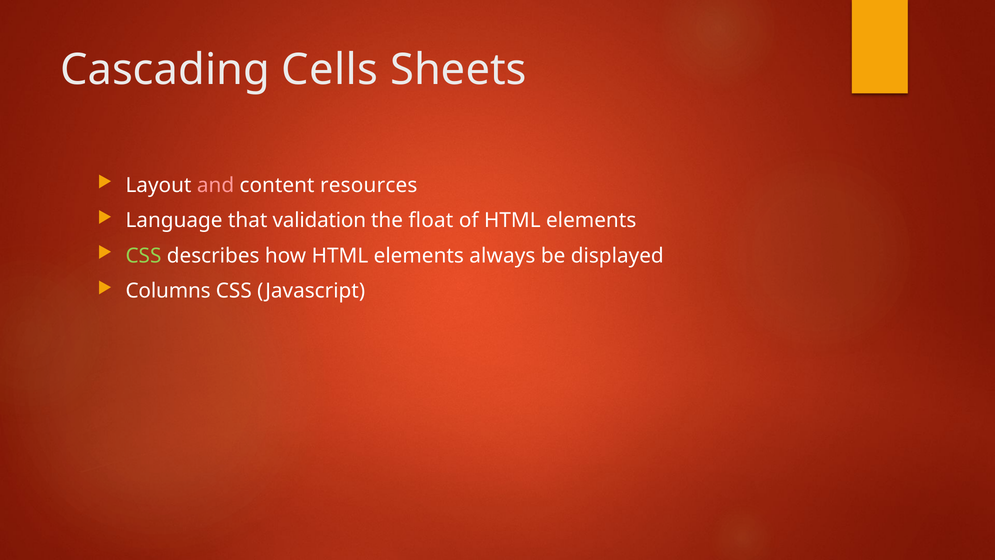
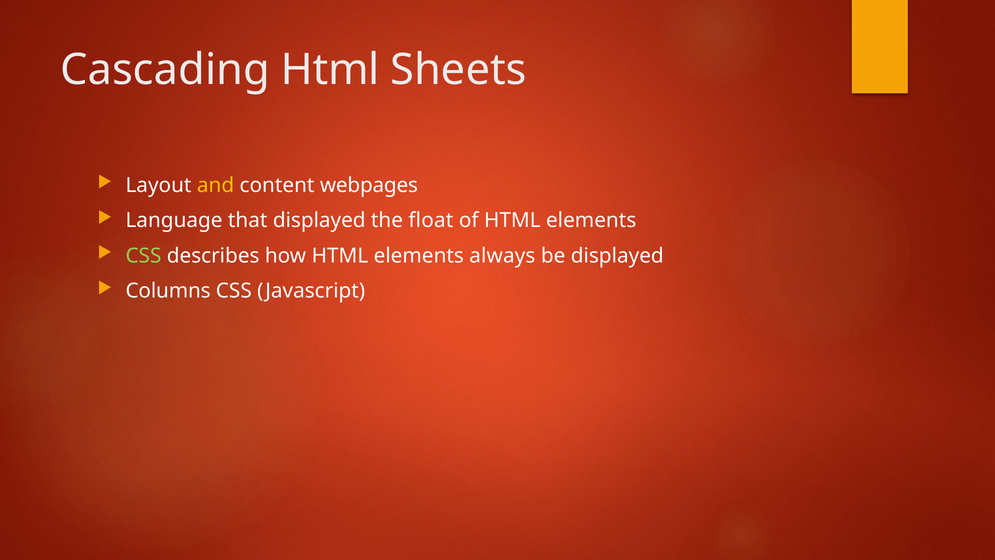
Cascading Cells: Cells -> Html
and colour: pink -> yellow
resources: resources -> webpages
that validation: validation -> displayed
